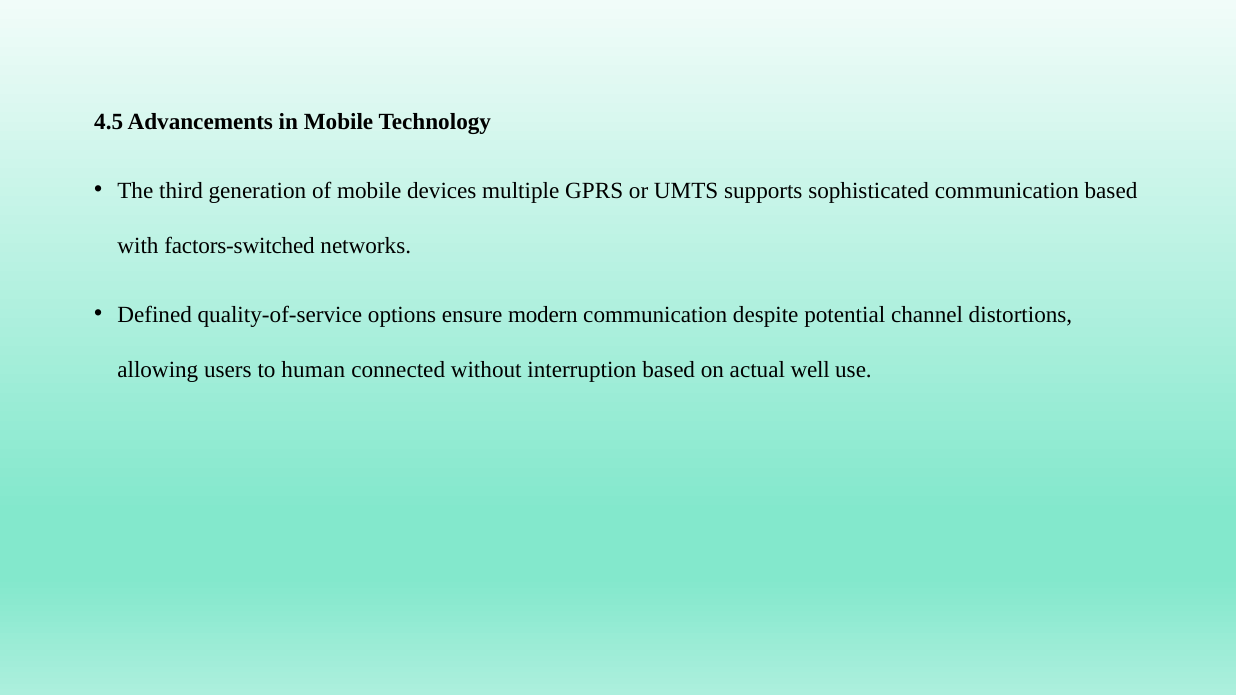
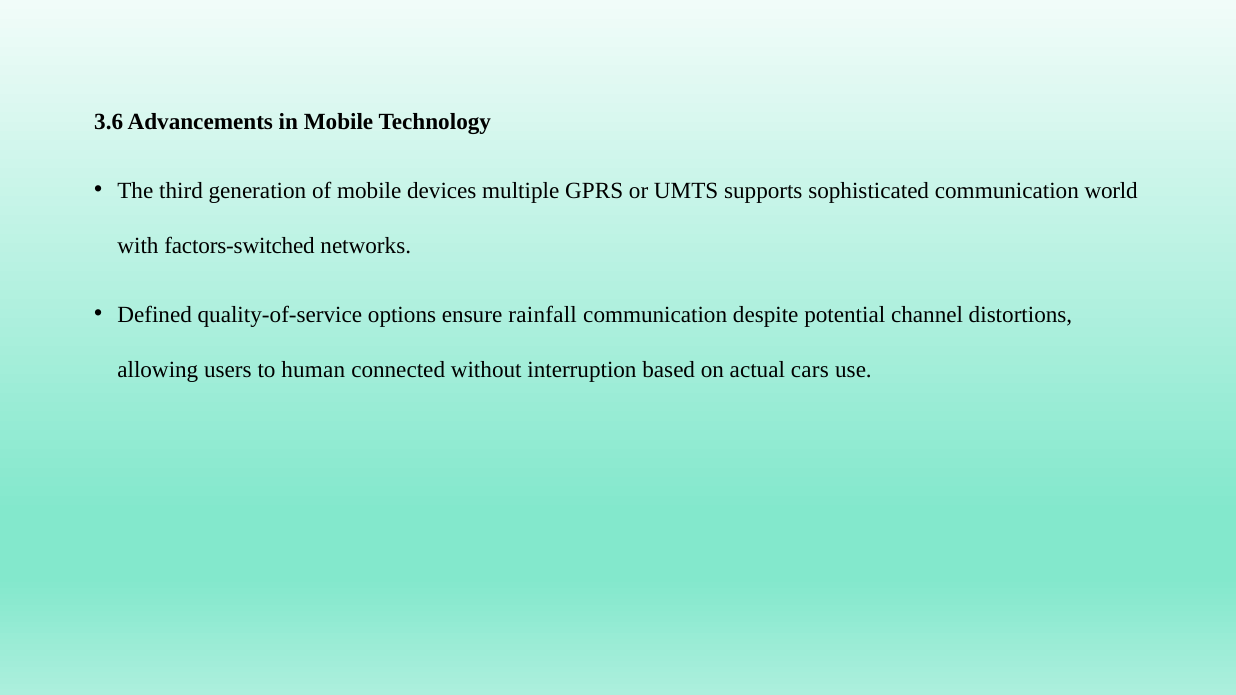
4.5: 4.5 -> 3.6
communication based: based -> world
modern: modern -> rainfall
well: well -> cars
